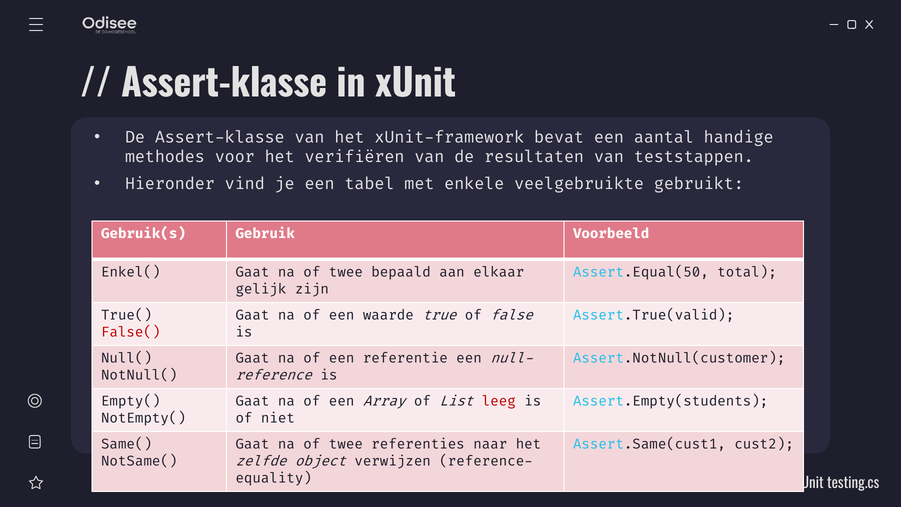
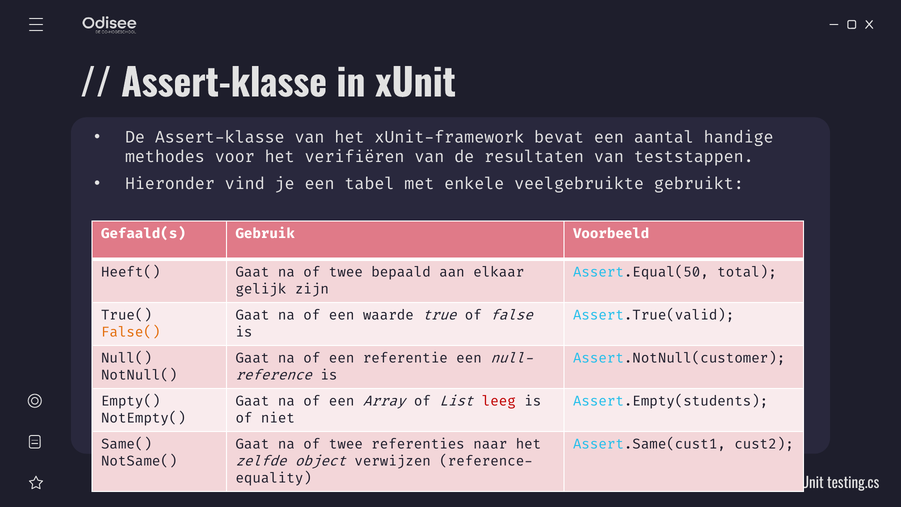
Gebruik(s: Gebruik(s -> Gefaald(s
Enkel(: Enkel( -> Heeft(
False( colour: red -> orange
